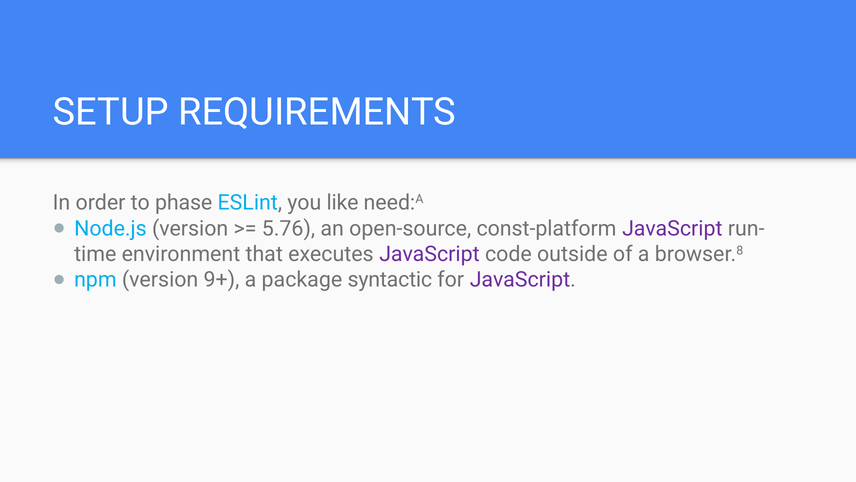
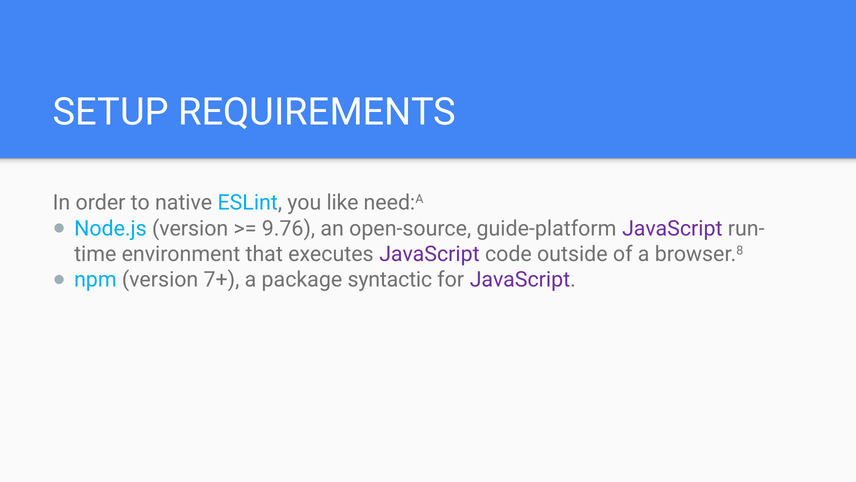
phase: phase -> native
5.76: 5.76 -> 9.76
const-platform: const-platform -> guide-platform
9+: 9+ -> 7+
